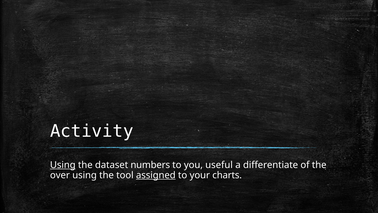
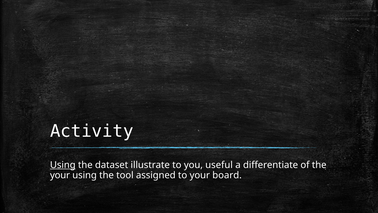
numbers: numbers -> illustrate
over at (60, 175): over -> your
assigned underline: present -> none
charts: charts -> board
